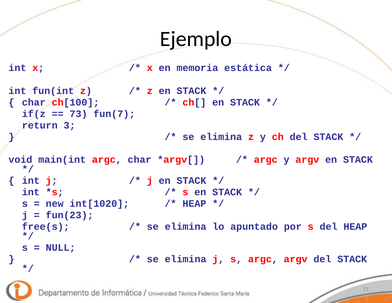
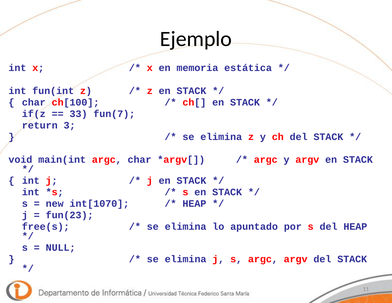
73: 73 -> 33
int[1020: int[1020 -> int[1070
